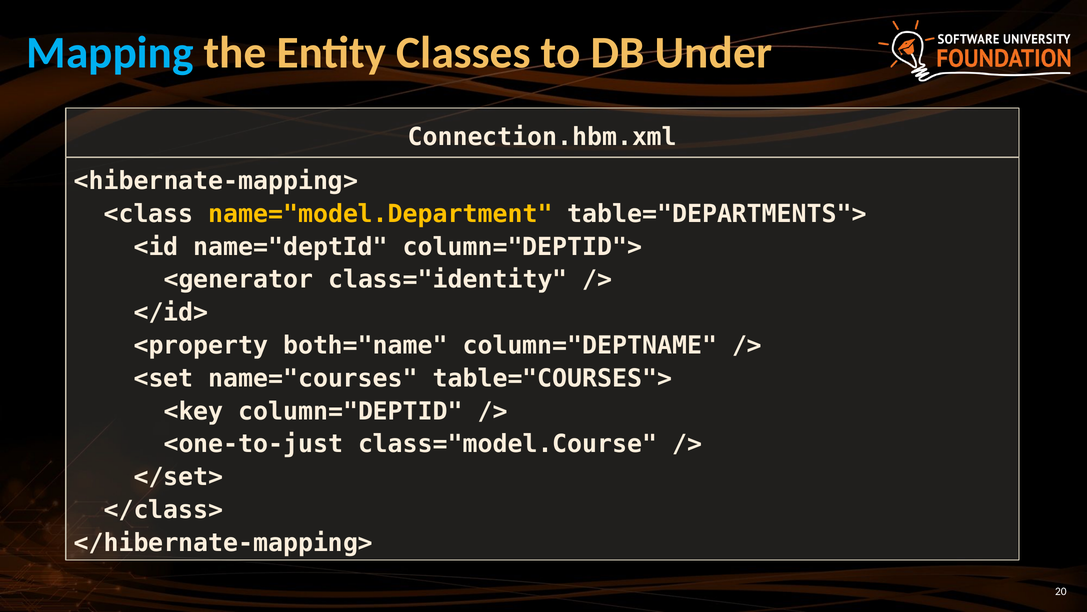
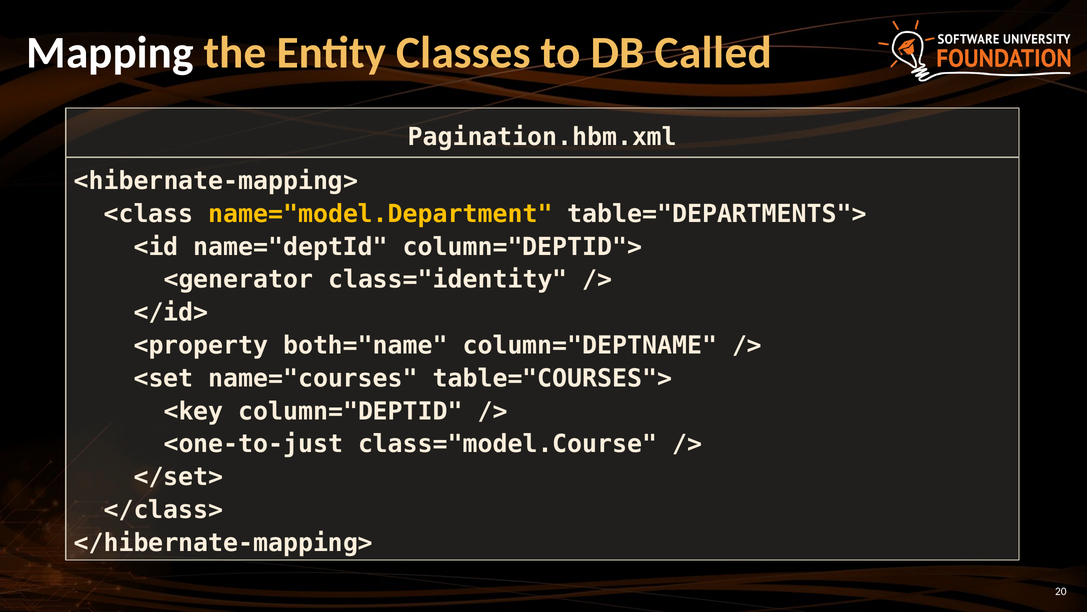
Mapping colour: light blue -> white
Under: Under -> Called
Connection.hbm.xml: Connection.hbm.xml -> Pagination.hbm.xml
